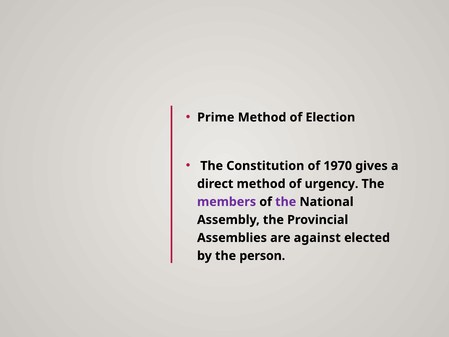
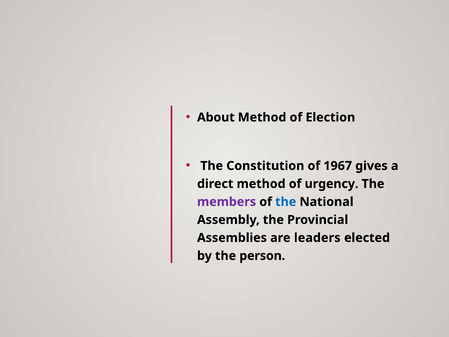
Prime: Prime -> About
1970: 1970 -> 1967
the at (286, 202) colour: purple -> blue
against: against -> leaders
